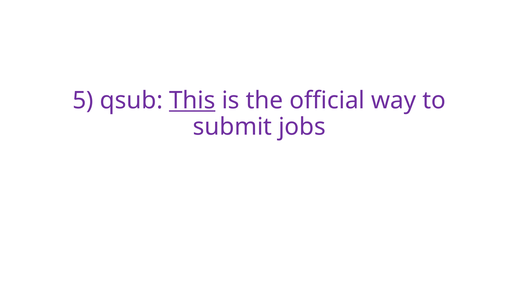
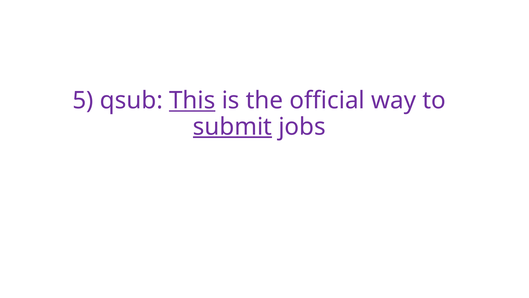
submit underline: none -> present
